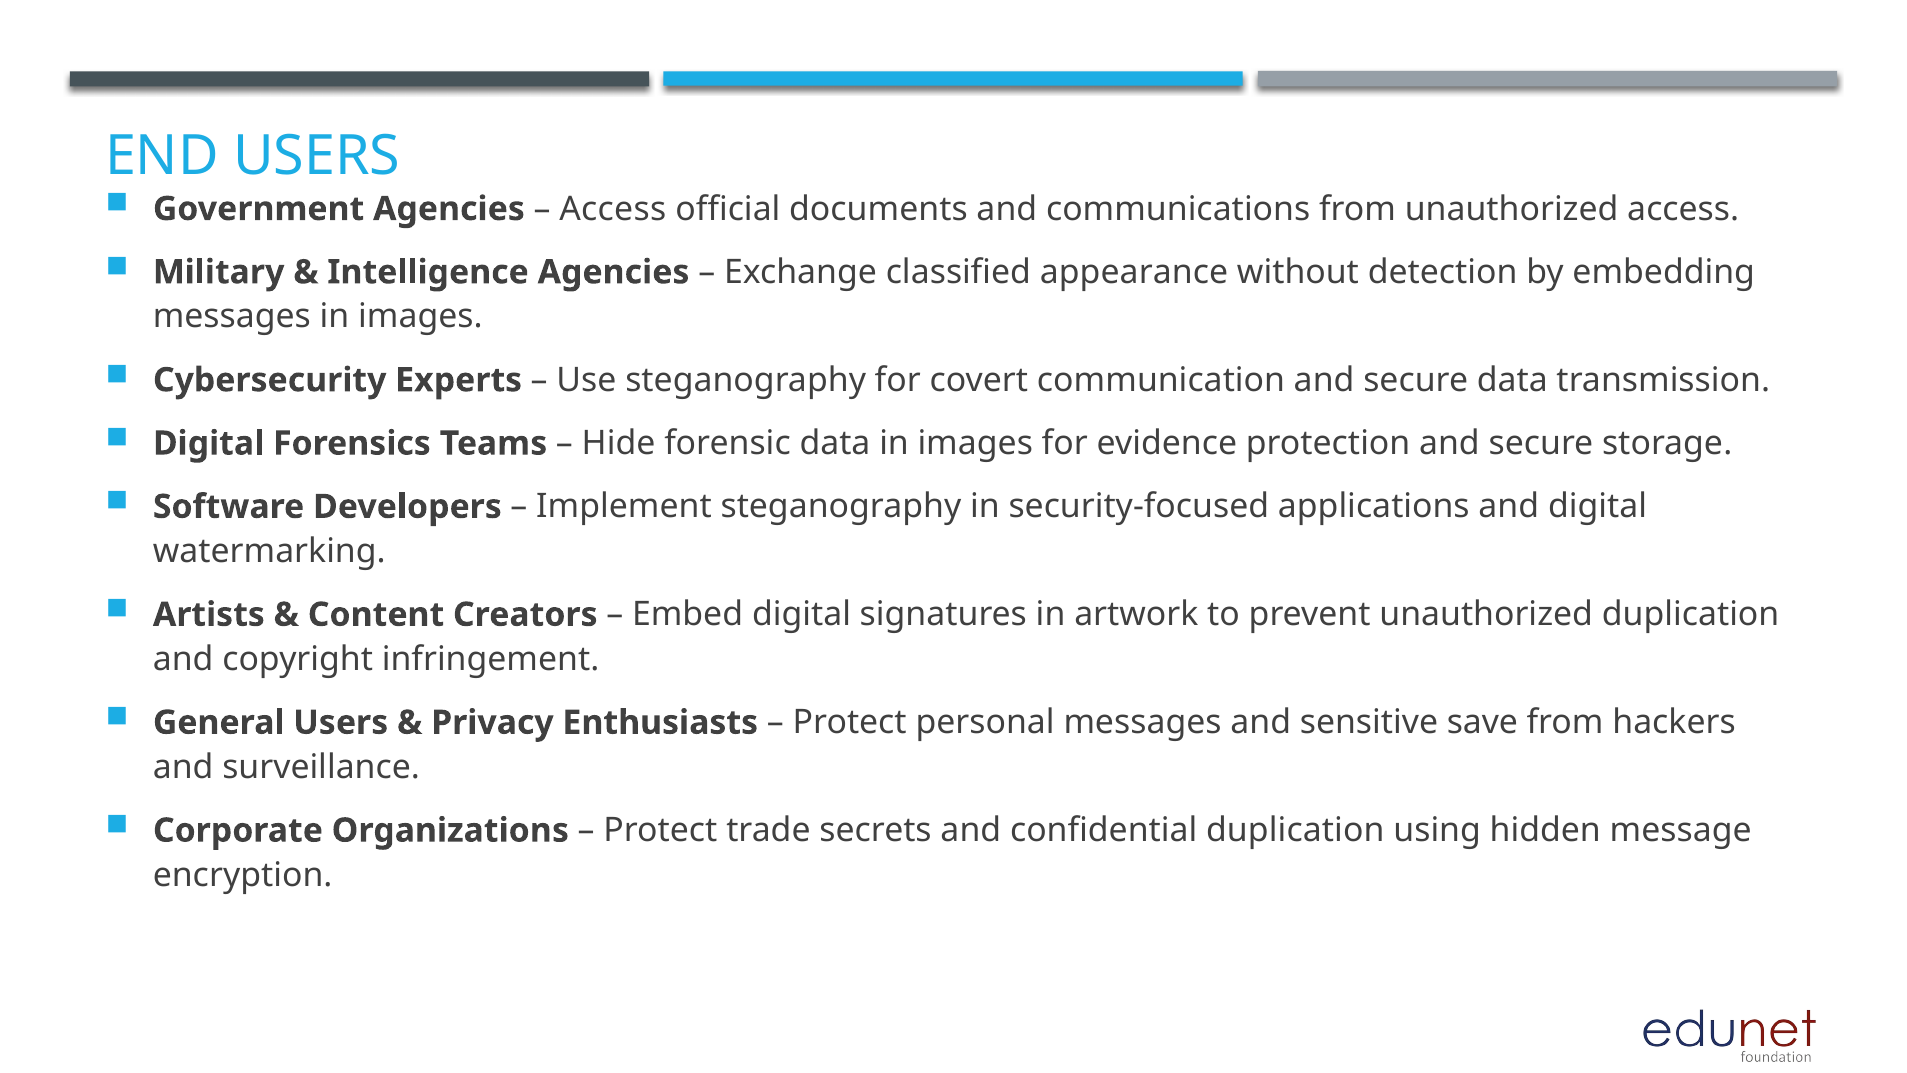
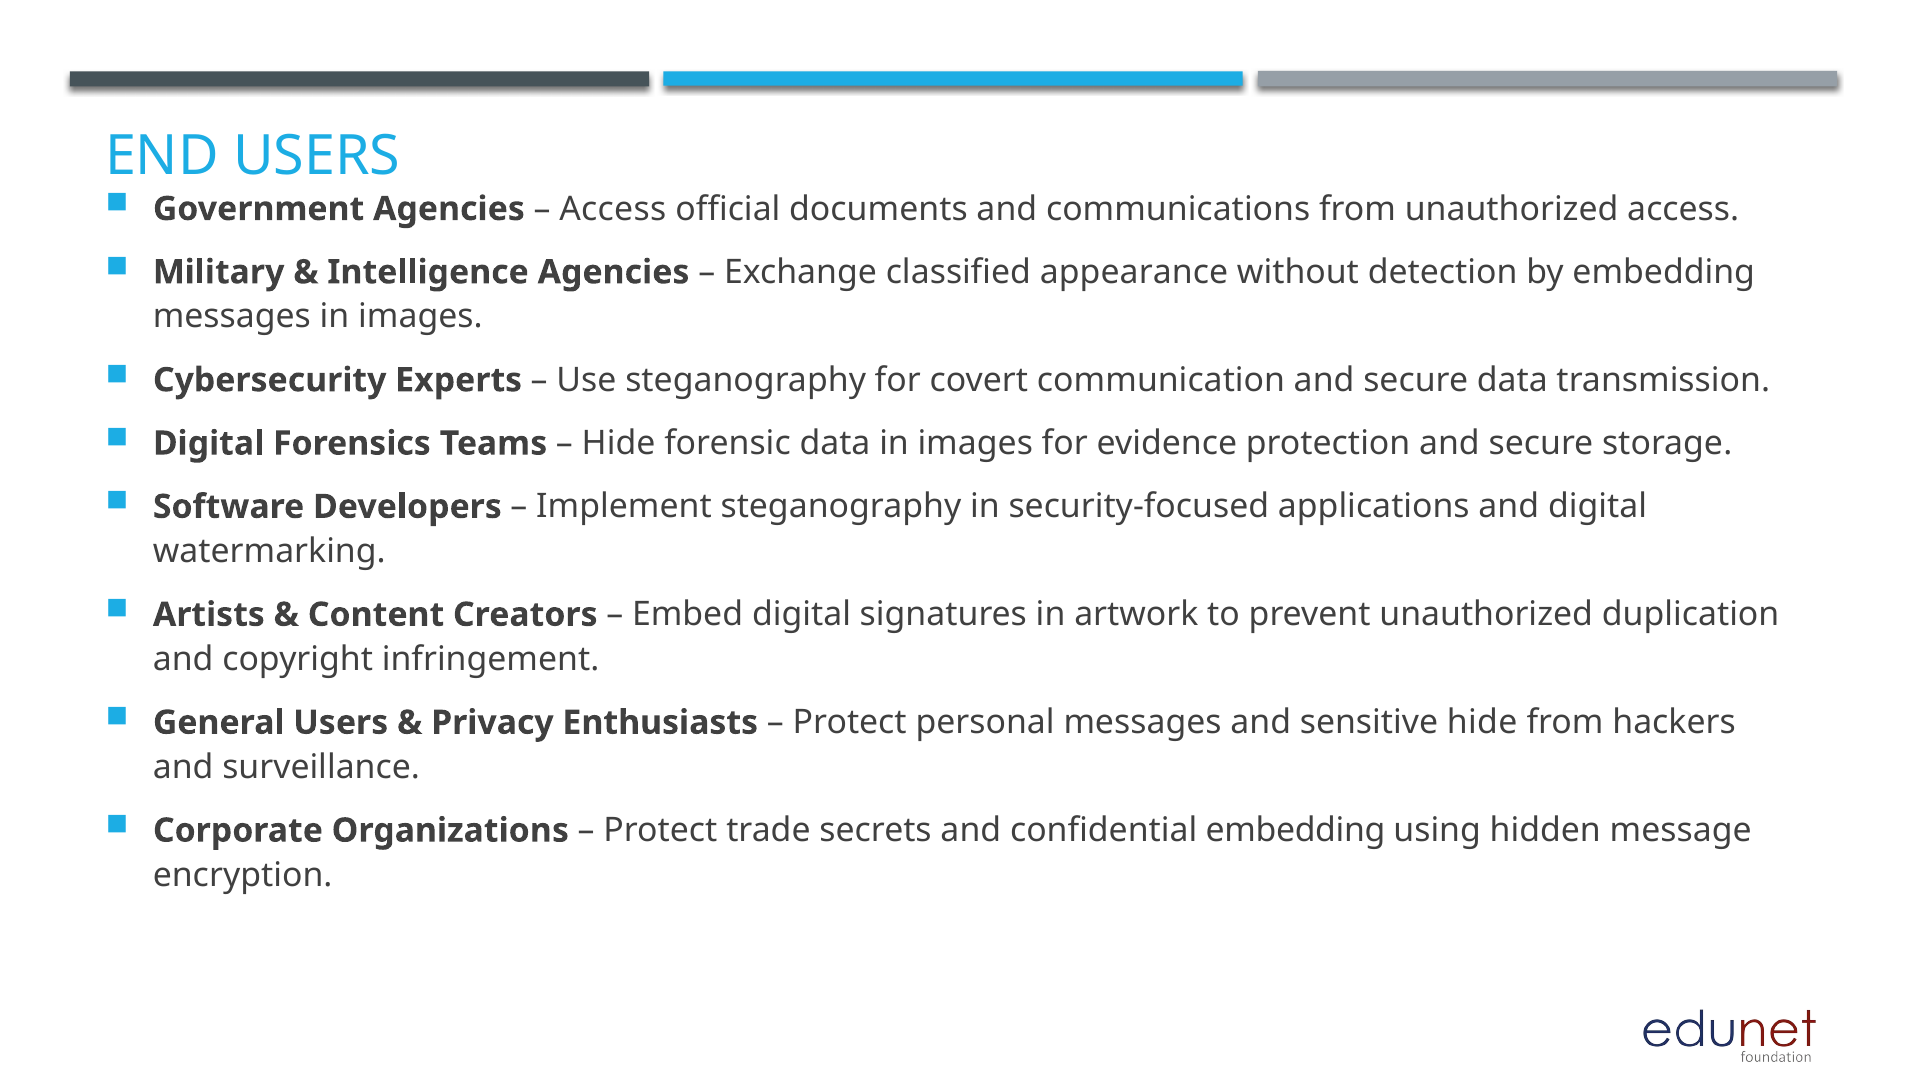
sensitive save: save -> hide
confidential duplication: duplication -> embedding
